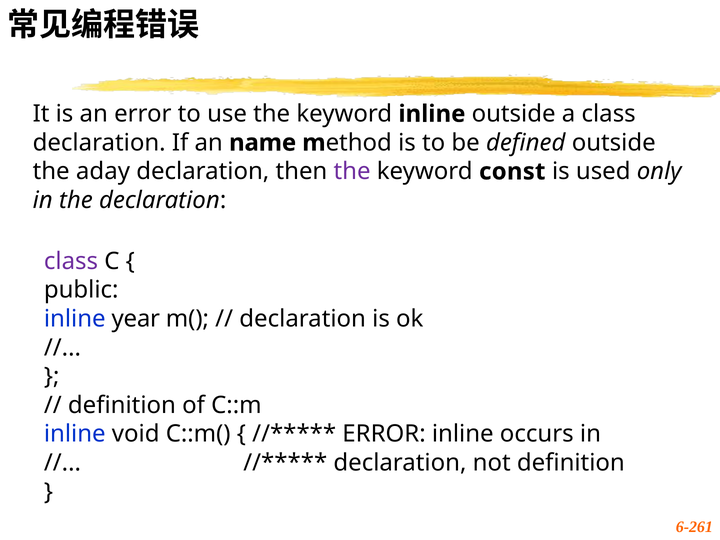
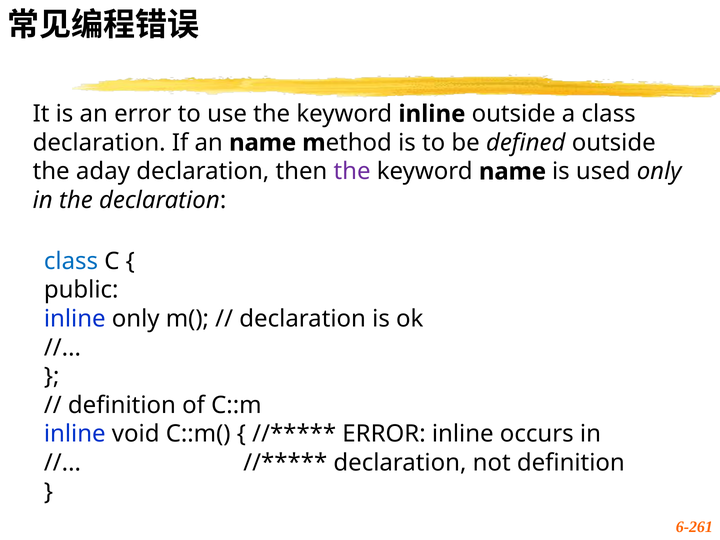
keyword const: const -> name
class at (71, 261) colour: purple -> blue
inline year: year -> only
